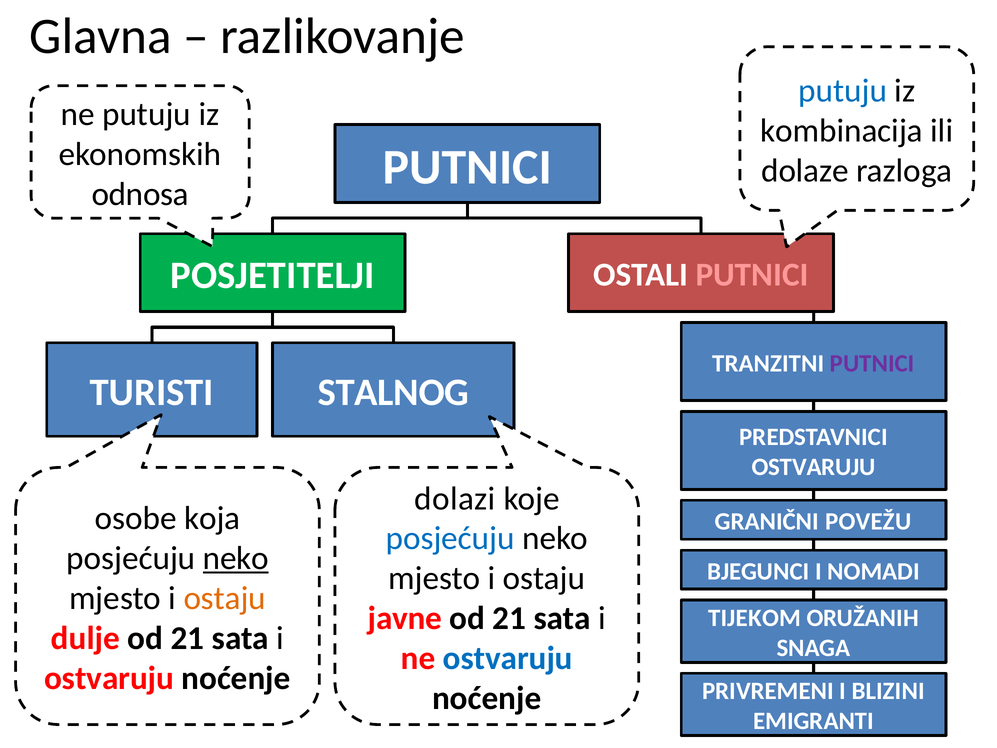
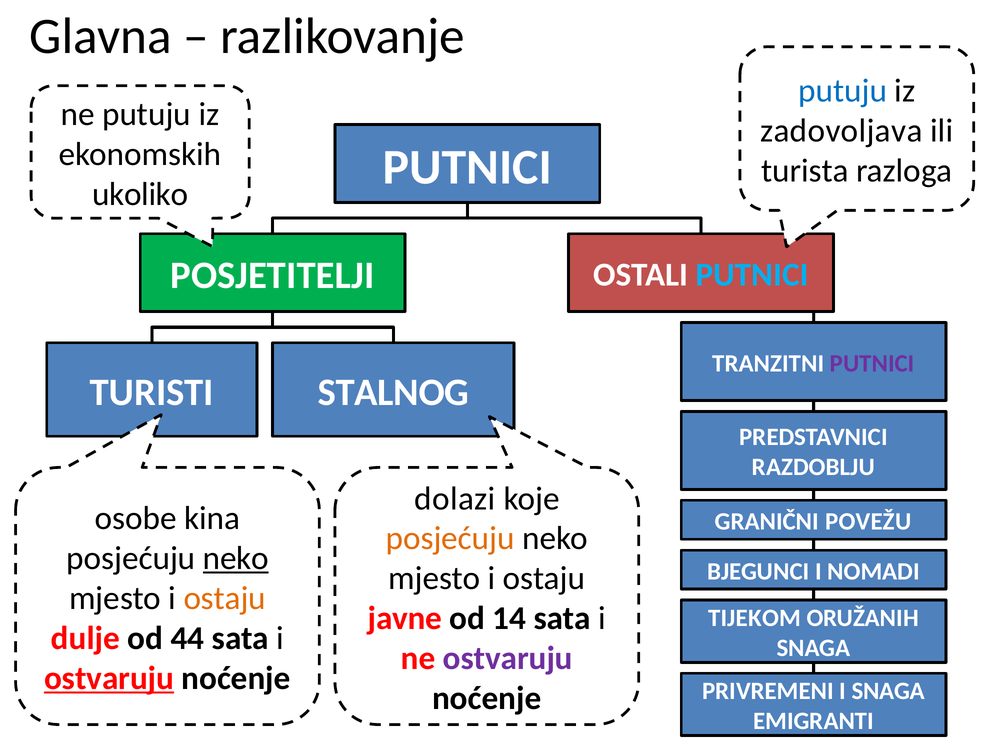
kombinacija: kombinacija -> zadovoljava
dolaze: dolaze -> turista
odnosa: odnosa -> ukoliko
PUTNICI at (752, 275) colour: pink -> light blue
OSTVARUJU at (814, 467): OSTVARUJU -> RAZDOBLJU
koja: koja -> kina
posjećuju at (450, 538) colour: blue -> orange
21 at (509, 618): 21 -> 14
dulje od 21: 21 -> 44
ostvaruju at (508, 658) colour: blue -> purple
ostvaruju at (109, 678) underline: none -> present
I BLIZINI: BLIZINI -> SNAGA
